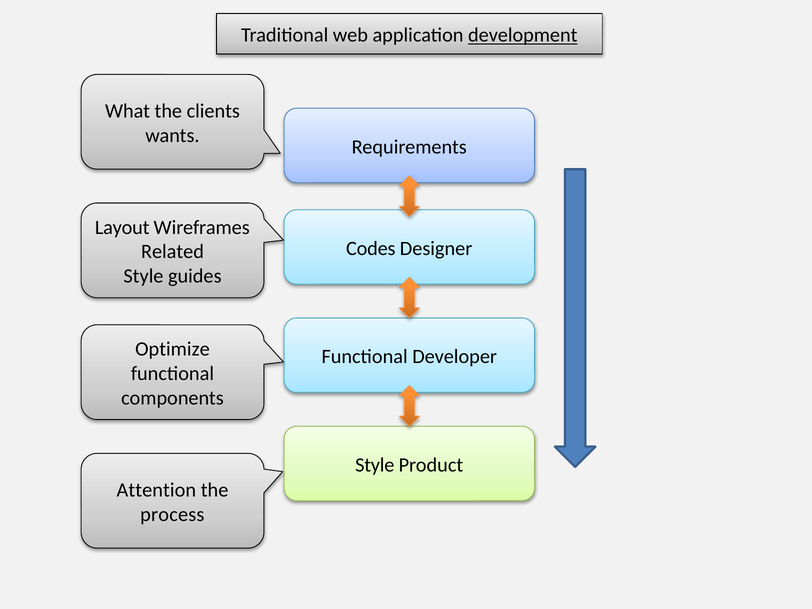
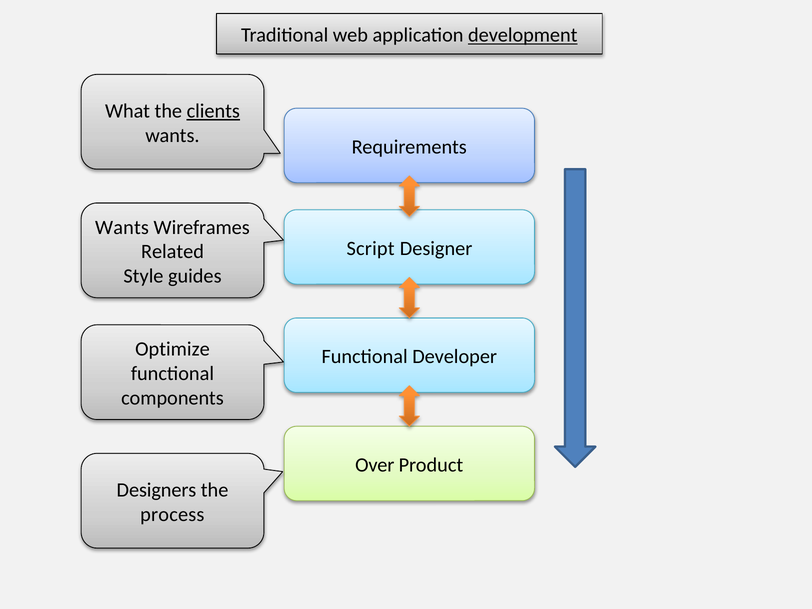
clients underline: none -> present
Layout at (122, 227): Layout -> Wants
Codes: Codes -> Script
Style at (375, 465): Style -> Over
Attention: Attention -> Designers
